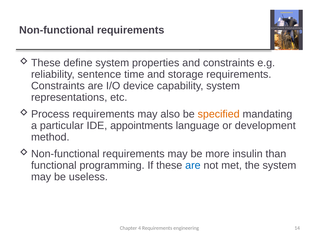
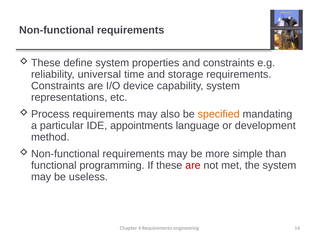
sentence: sentence -> universal
insulin: insulin -> simple
are at (193, 166) colour: blue -> red
